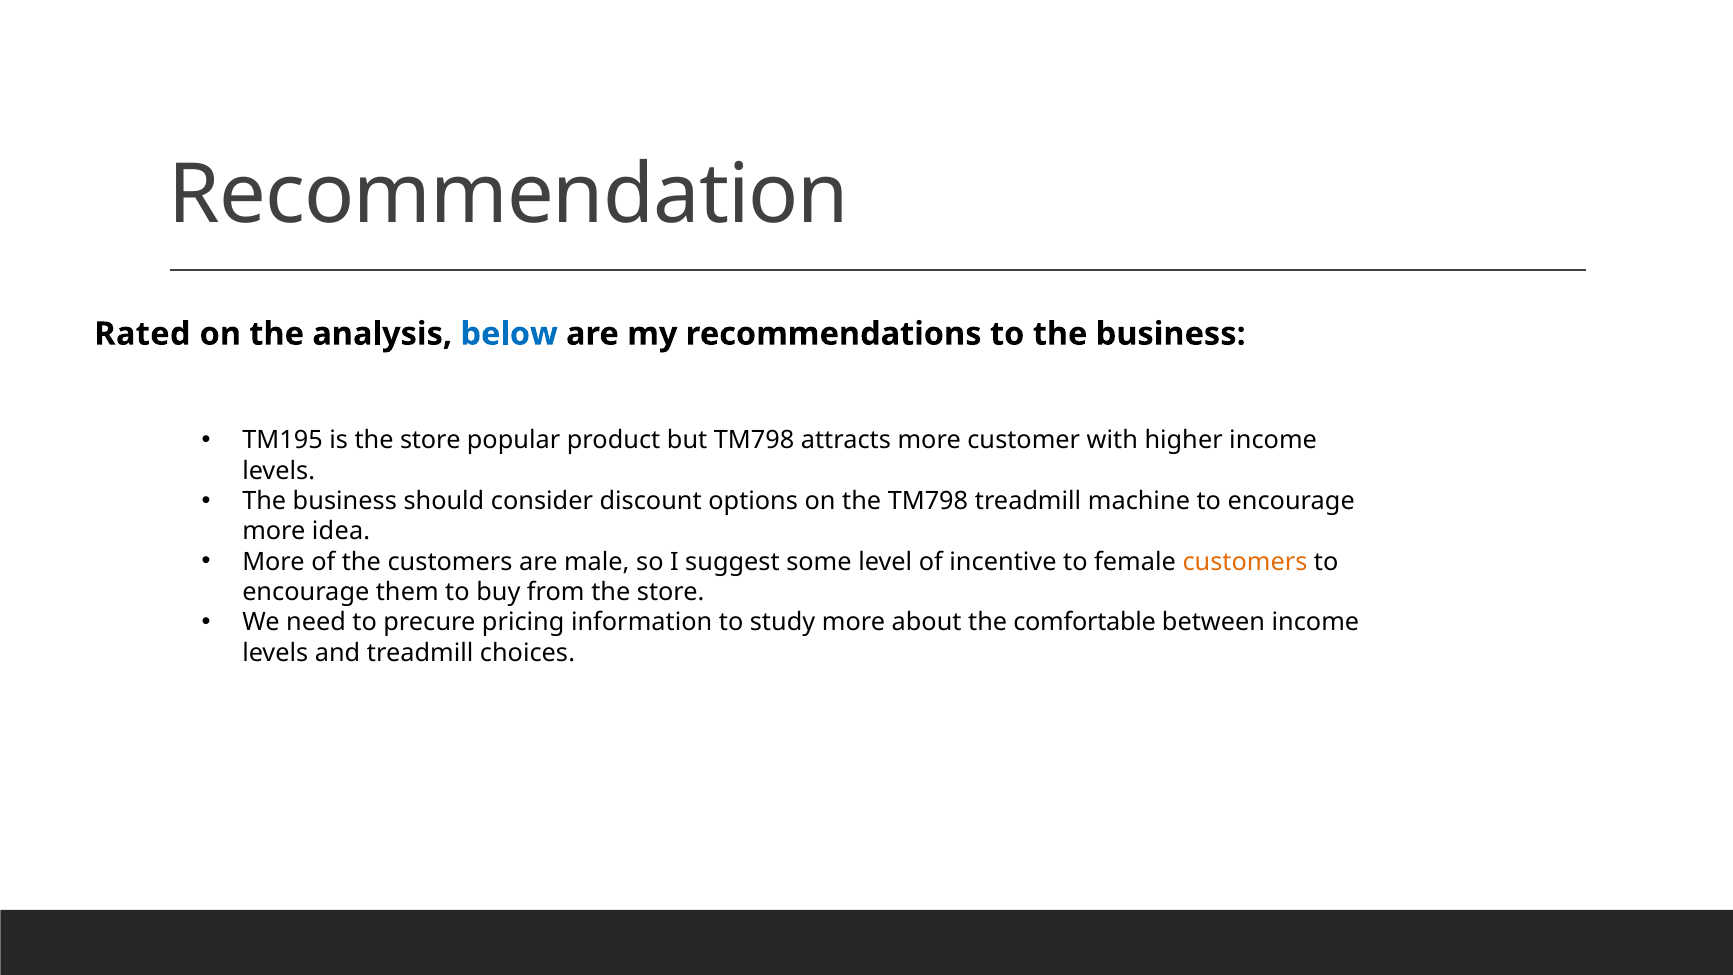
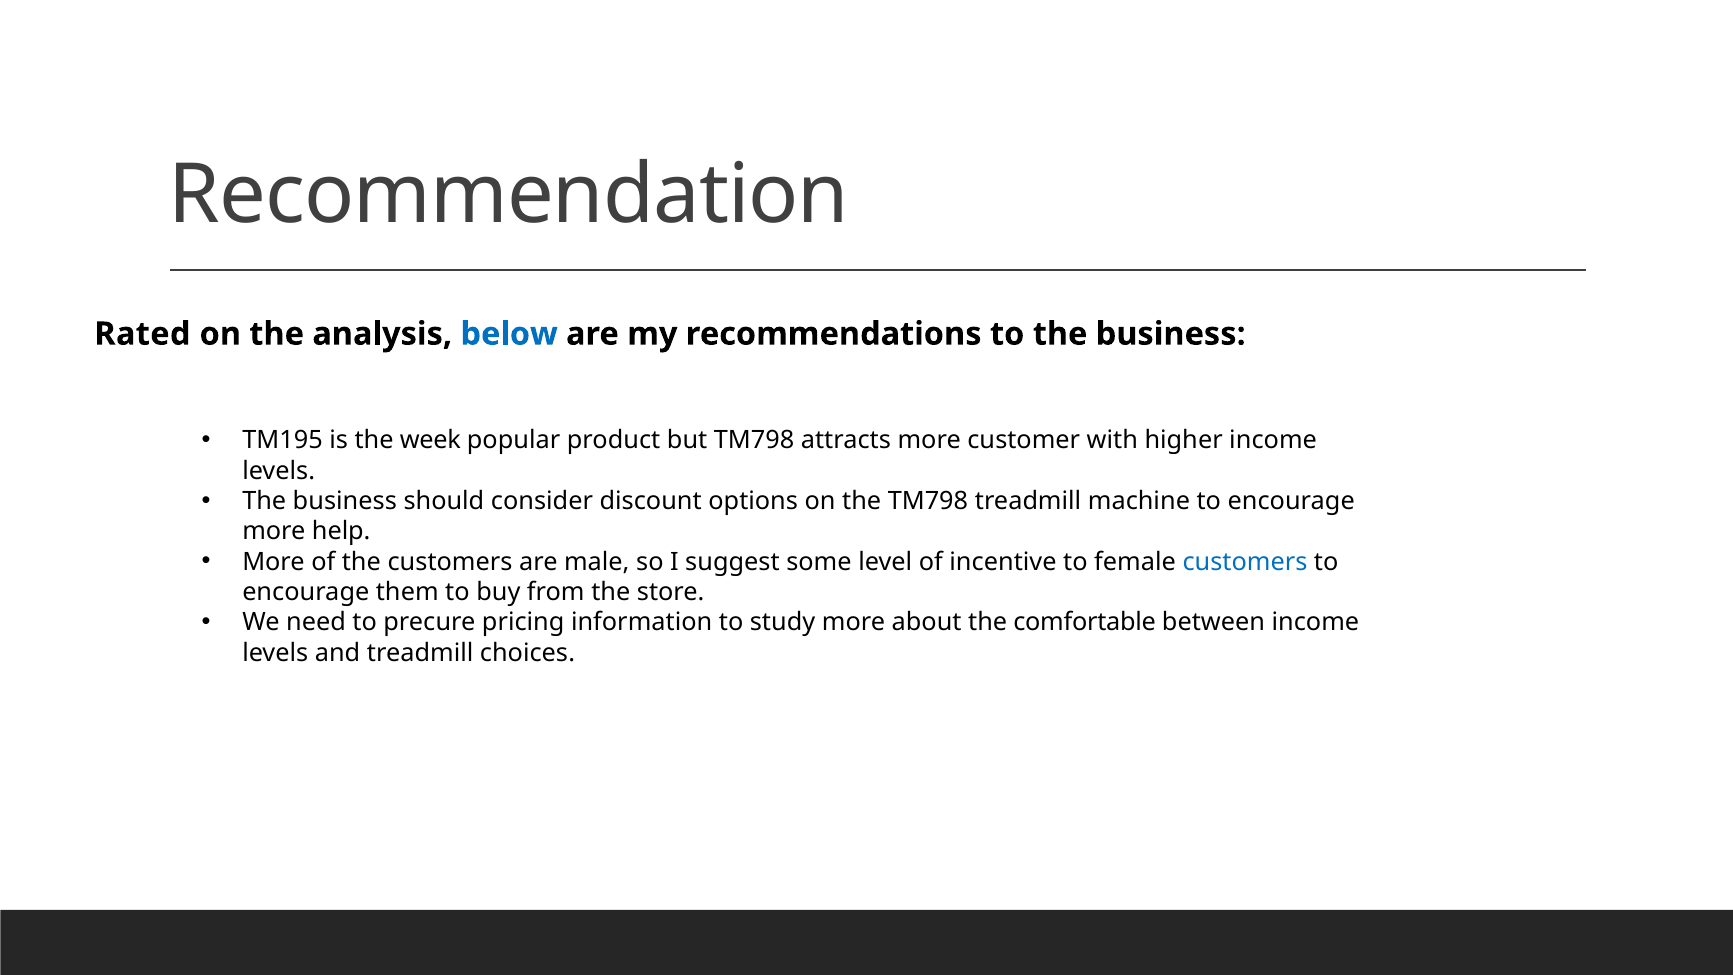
is the store: store -> week
idea: idea -> help
customers at (1245, 562) colour: orange -> blue
